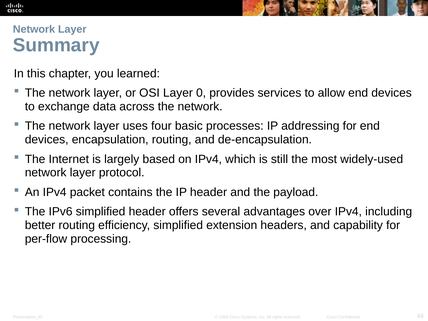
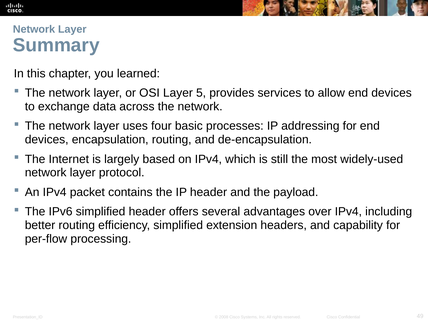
0: 0 -> 5
